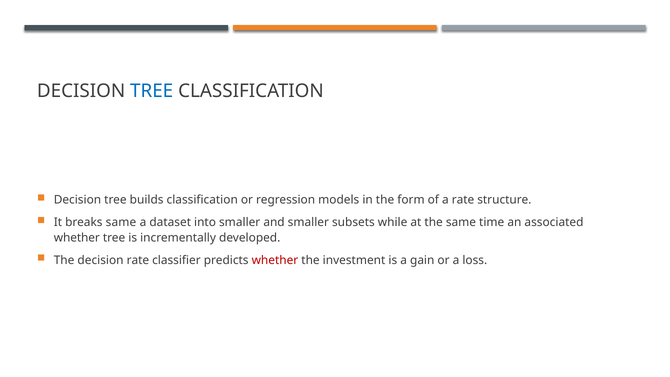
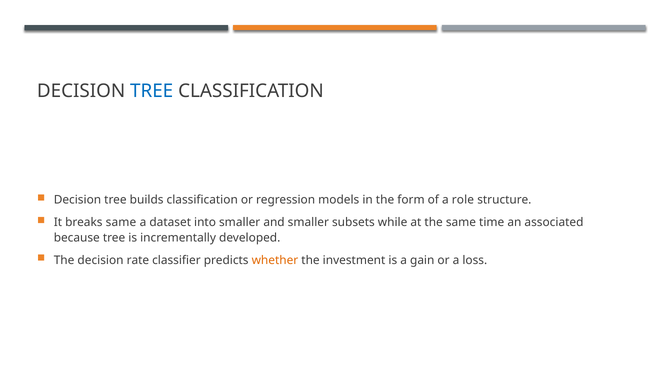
a rate: rate -> role
whether at (77, 238): whether -> because
whether at (275, 260) colour: red -> orange
